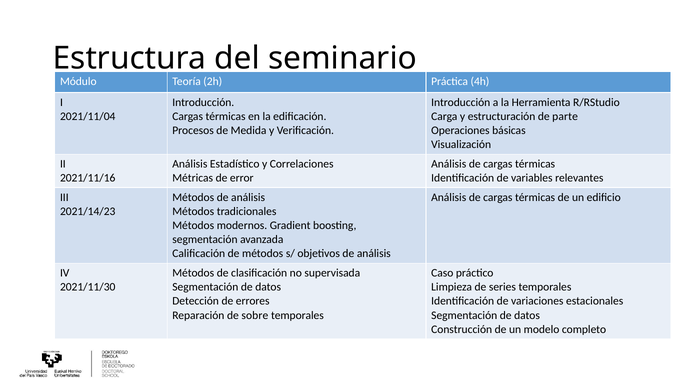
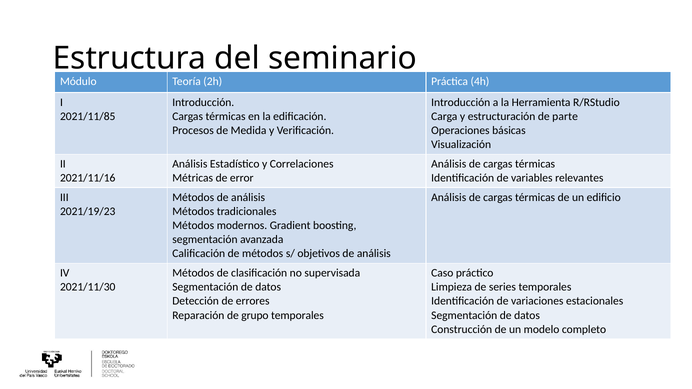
2021/11/04: 2021/11/04 -> 2021/11/85
2021/14/23: 2021/14/23 -> 2021/19/23
sobre: sobre -> grupo
